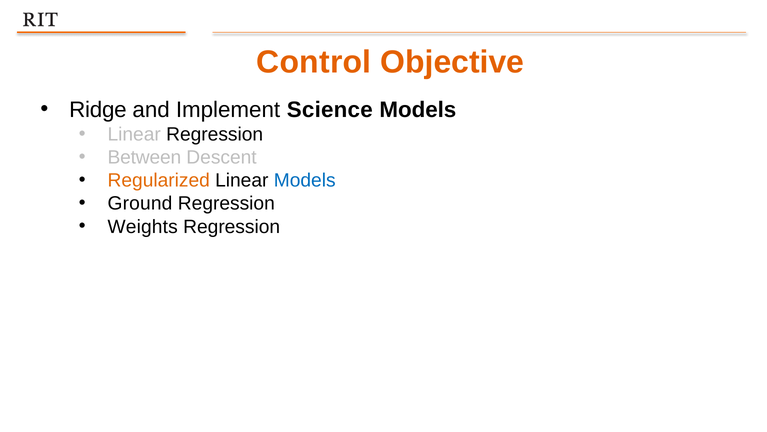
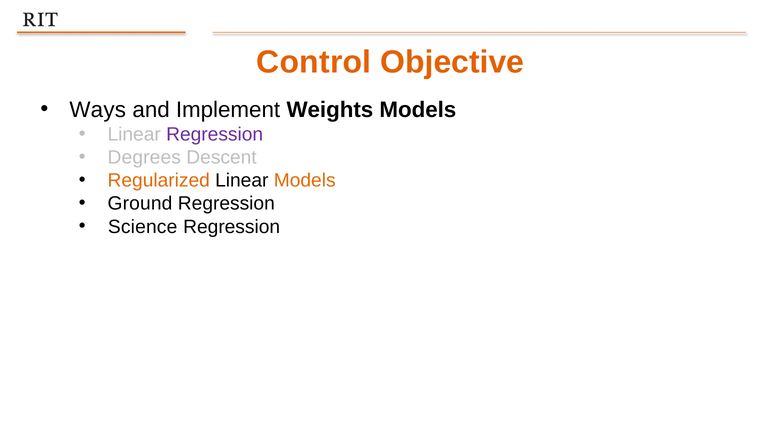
Ridge: Ridge -> Ways
Science: Science -> Weights
Regression at (215, 134) colour: black -> purple
Between: Between -> Degrees
Models at (305, 180) colour: blue -> orange
Weights: Weights -> Science
